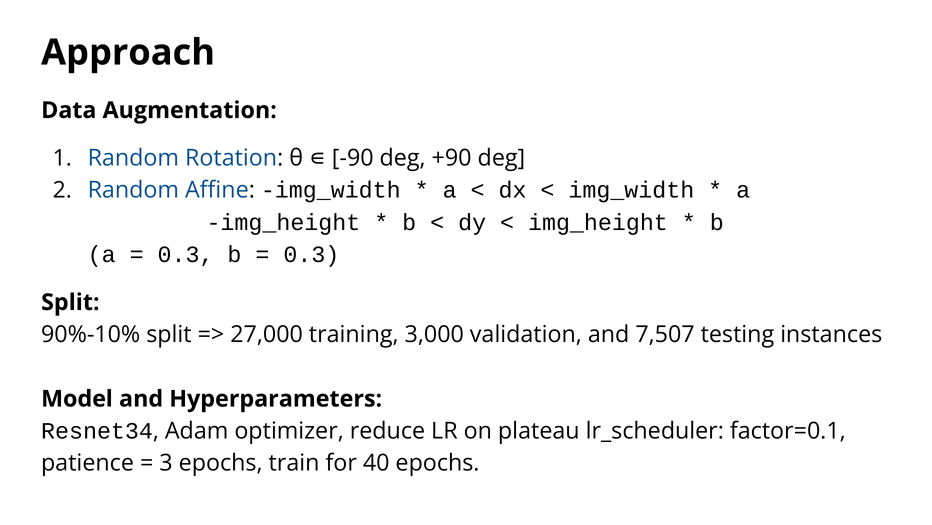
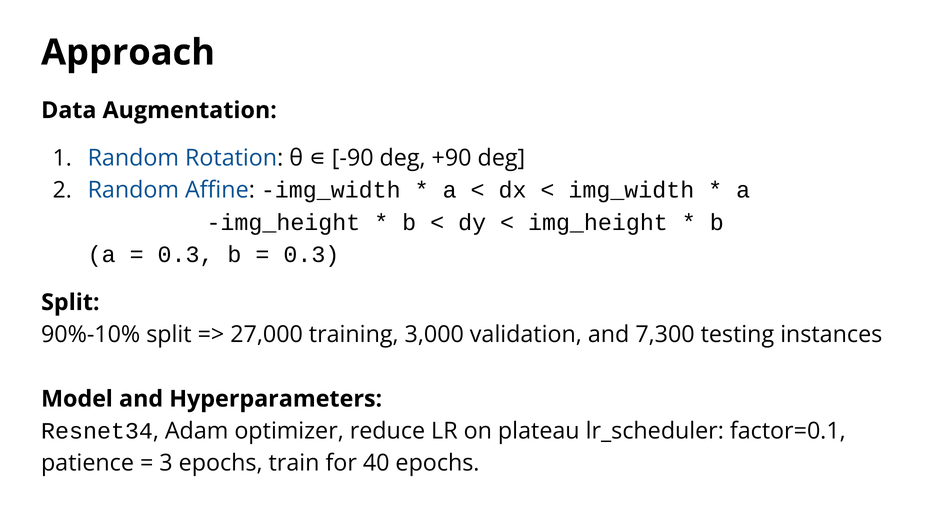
7,507: 7,507 -> 7,300
